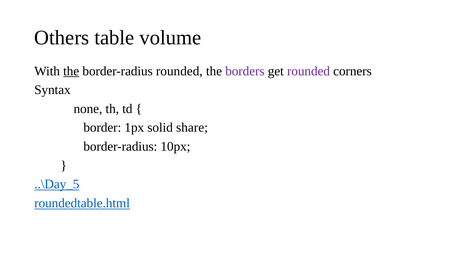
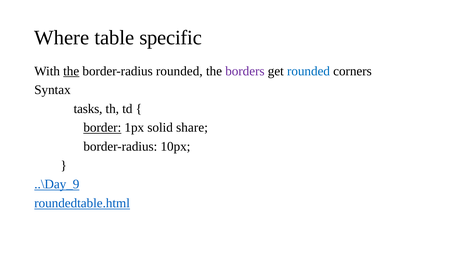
Others: Others -> Where
volume: volume -> specific
rounded at (308, 71) colour: purple -> blue
none: none -> tasks
border underline: none -> present
..\Day_5: ..\Day_5 -> ..\Day_9
